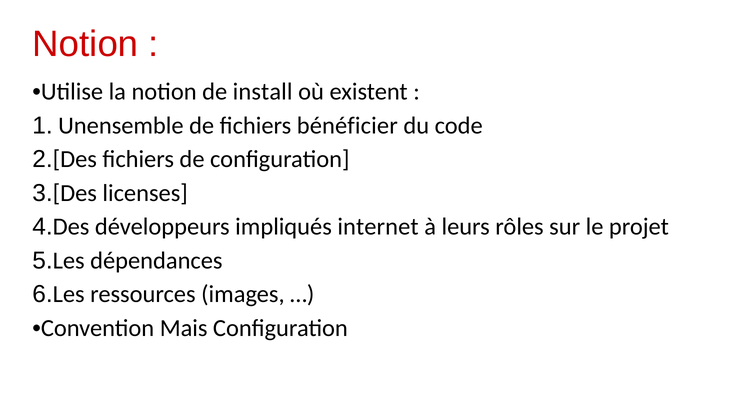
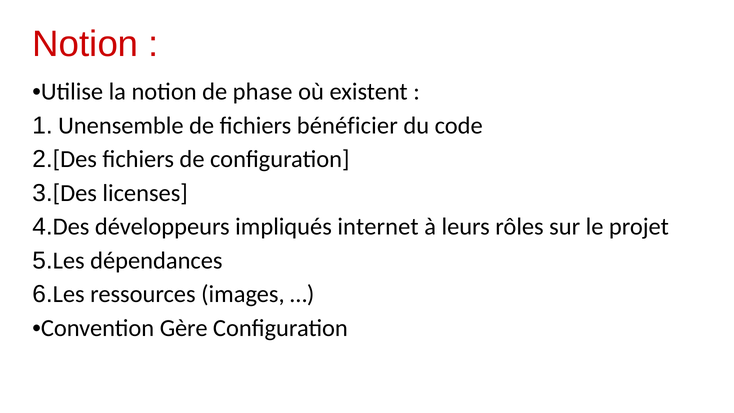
install: install -> phase
Mais: Mais -> Gère
